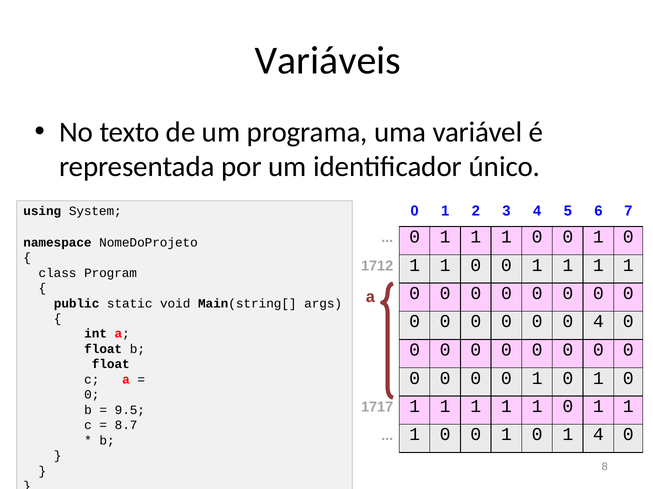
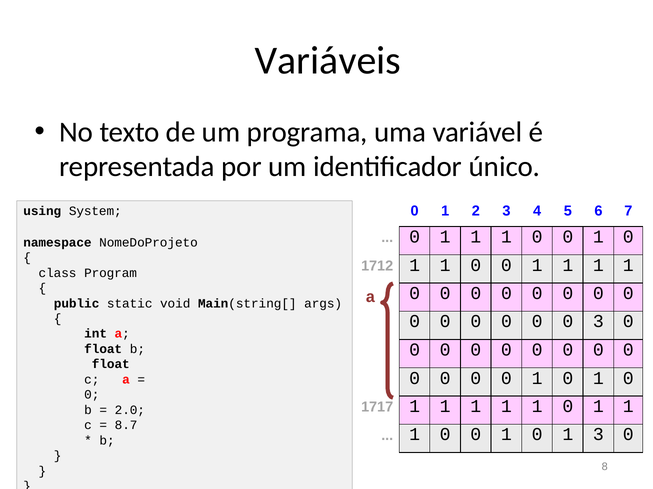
0 4: 4 -> 3
9.5: 9.5 -> 2.0
1 4: 4 -> 3
